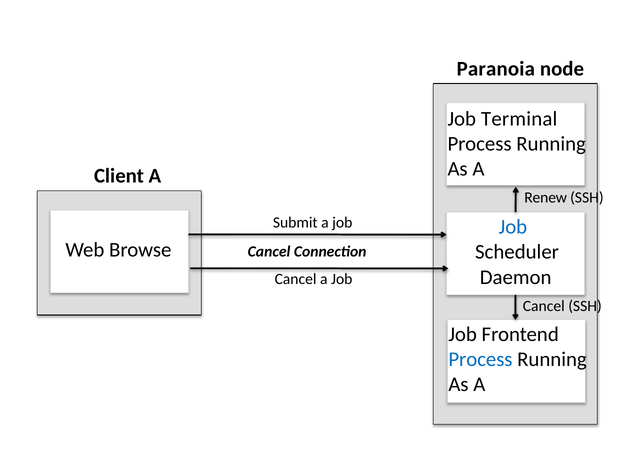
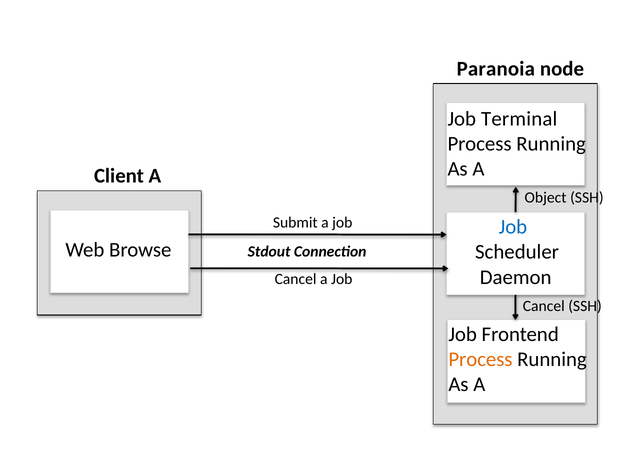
Renew: Renew -> Object
Cancel at (269, 251): Cancel -> Stdout
Process at (480, 359) colour: blue -> orange
